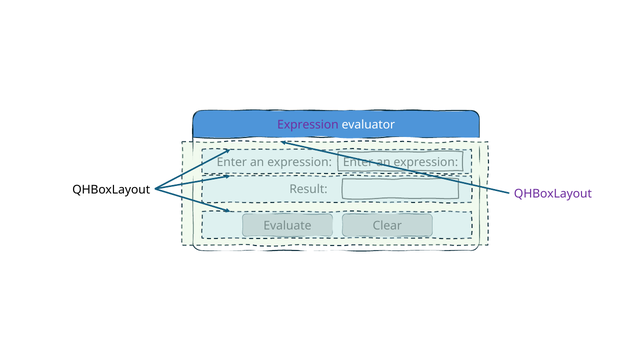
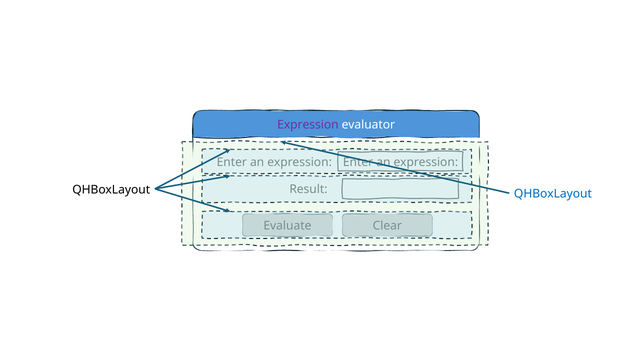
QHBoxLayout at (553, 194) colour: purple -> blue
